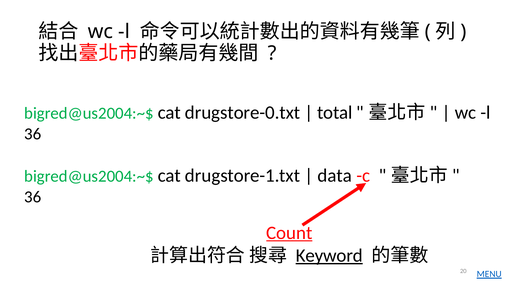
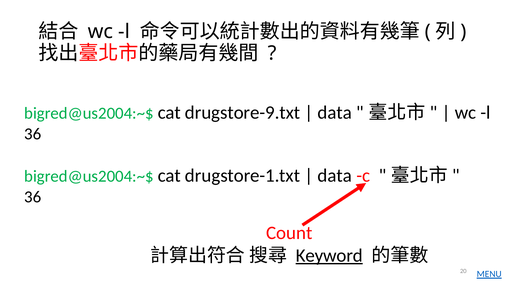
drugstore-0.txt: drugstore-0.txt -> drugstore-9.txt
total at (335, 113): total -> data
Count underline: present -> none
